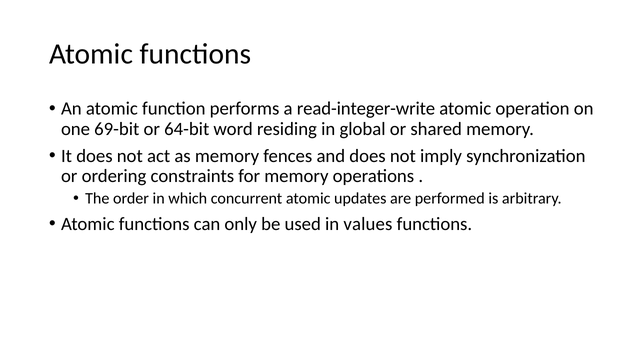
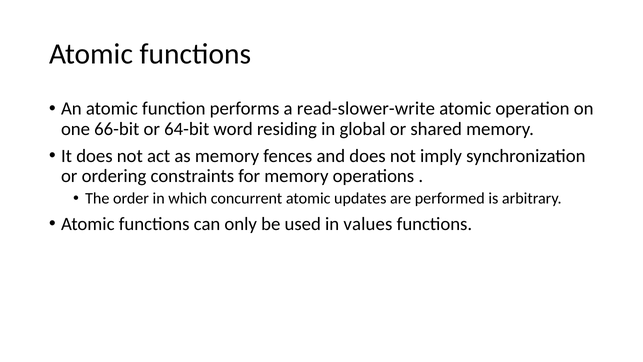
read-integer-write: read-integer-write -> read-slower-write
69-bit: 69-bit -> 66-bit
